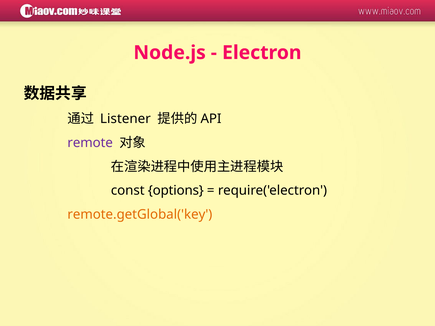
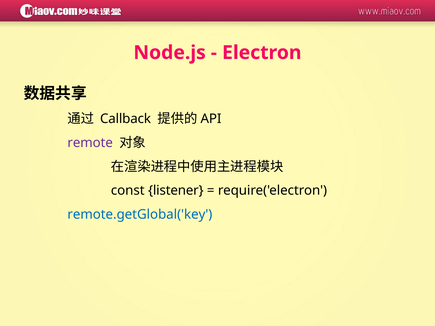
Listener: Listener -> Callback
options: options -> listener
remote.getGlobal('key colour: orange -> blue
